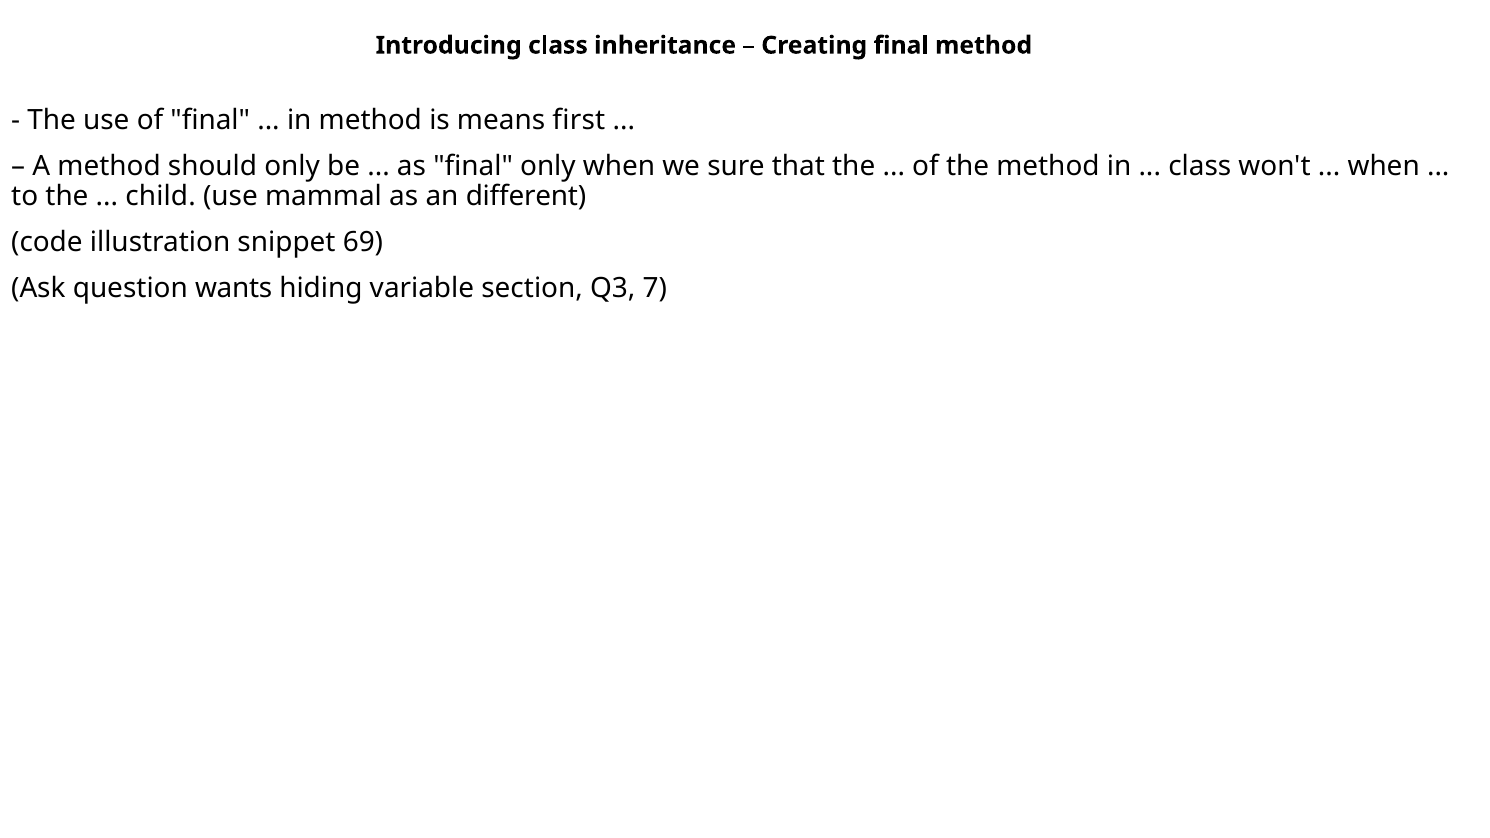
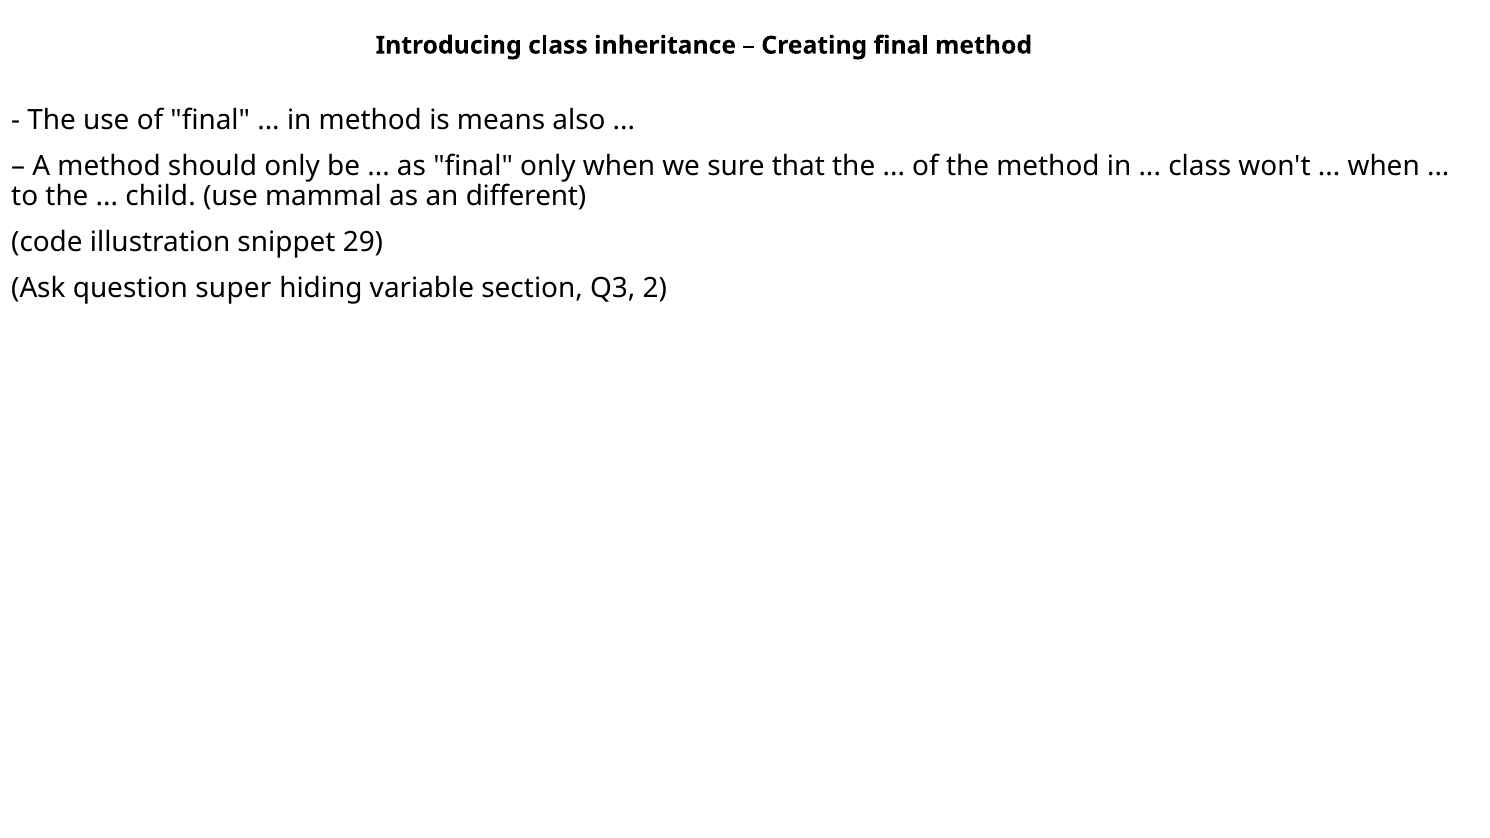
first: first -> also
69: 69 -> 29
wants: wants -> super
7: 7 -> 2
